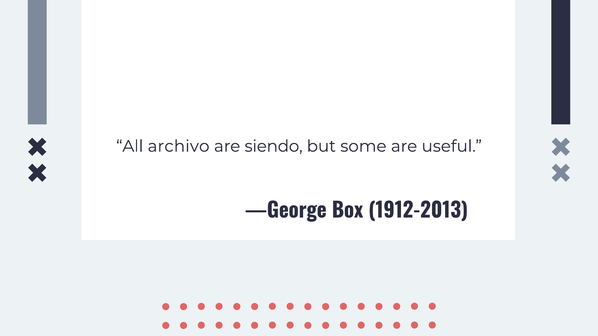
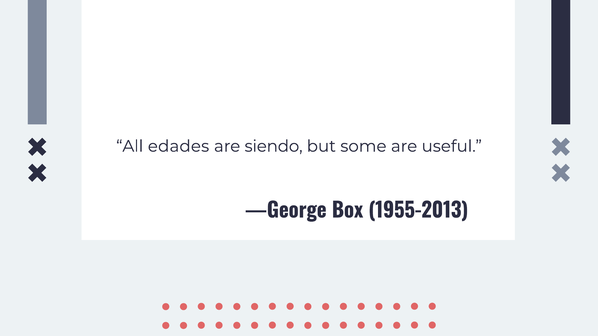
archivo: archivo -> edades
1912-2013: 1912-2013 -> 1955-2013
